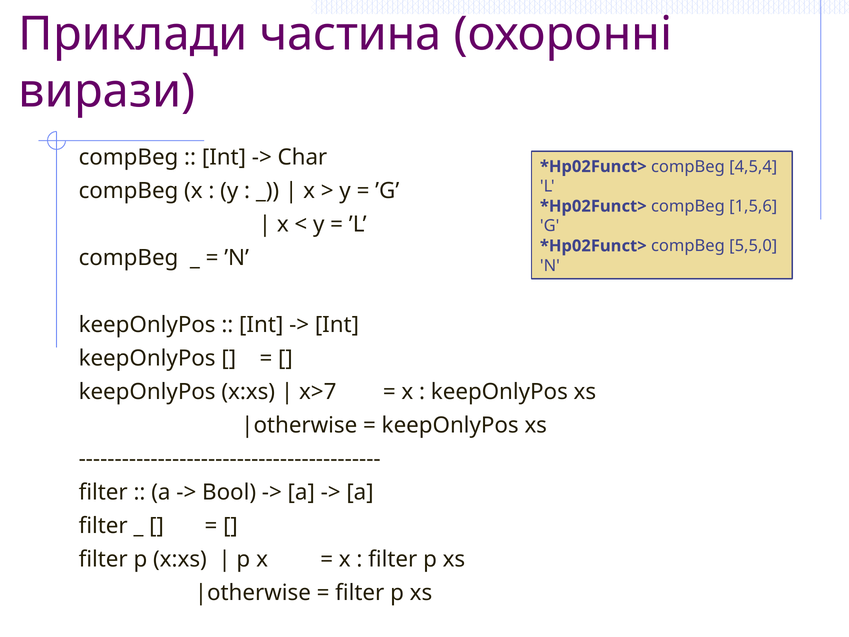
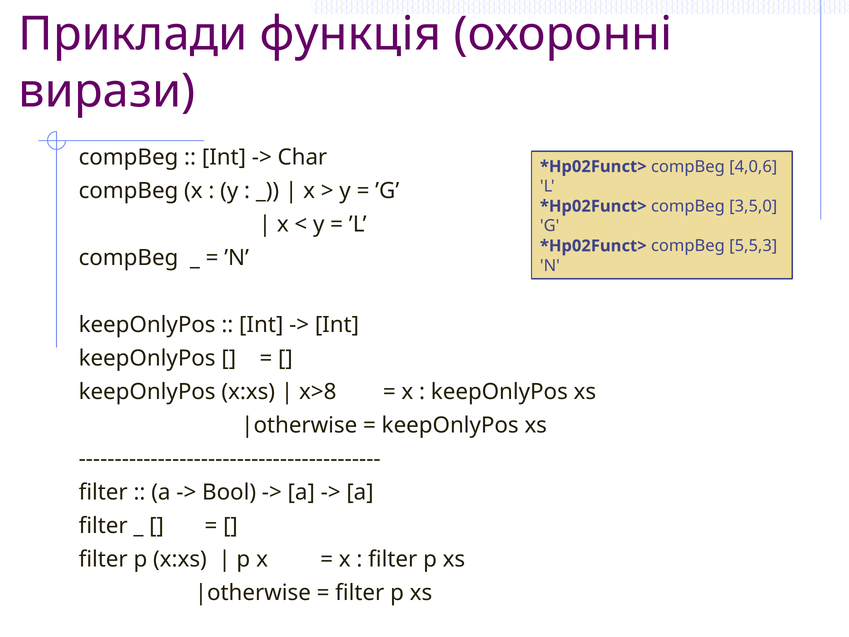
частина: частина -> функція
4,5,4: 4,5,4 -> 4,0,6
1,5,6: 1,5,6 -> 3,5,0
5,5,0: 5,5,0 -> 5,5,3
x>7: x>7 -> x>8
